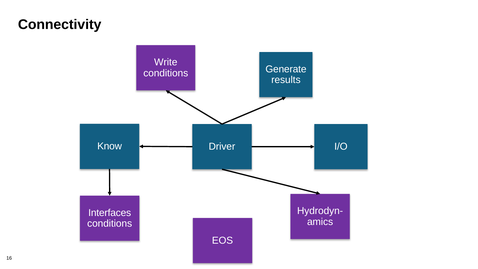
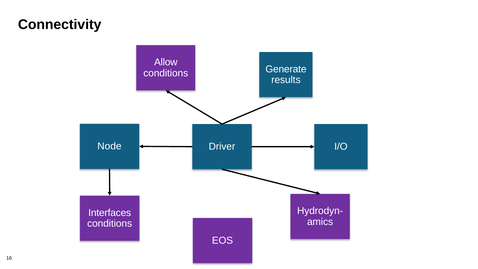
Write: Write -> Allow
Know: Know -> Node
